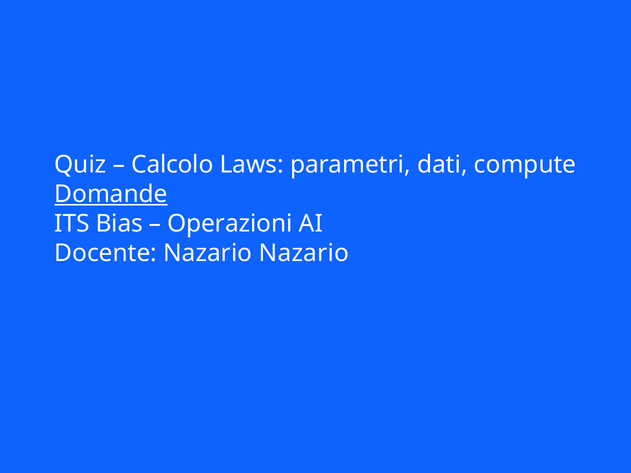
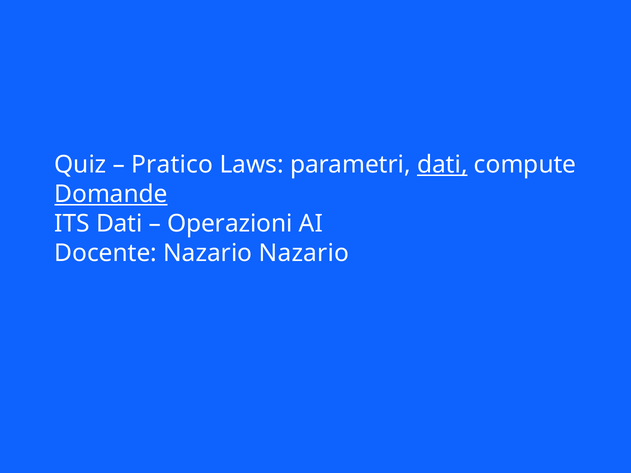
Calcolo: Calcolo -> Pratico
dati at (442, 165) underline: none -> present
ITS Bias: Bias -> Dati
